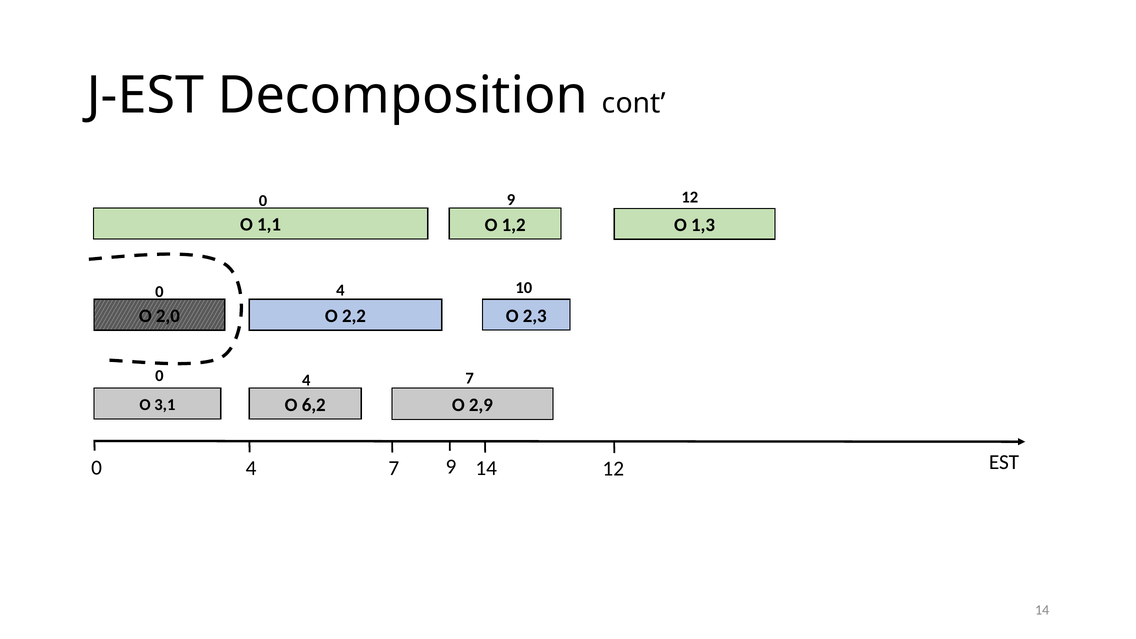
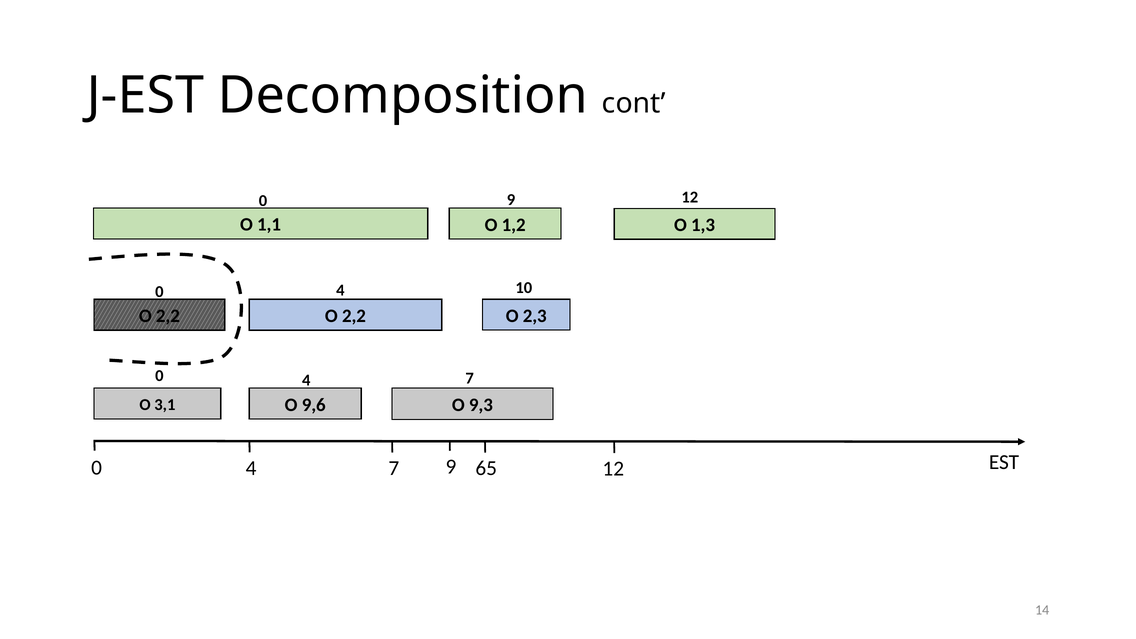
2,0 at (168, 316): 2,0 -> 2,2
6,2: 6,2 -> 9,6
2,9: 2,9 -> 9,3
7 14: 14 -> 65
